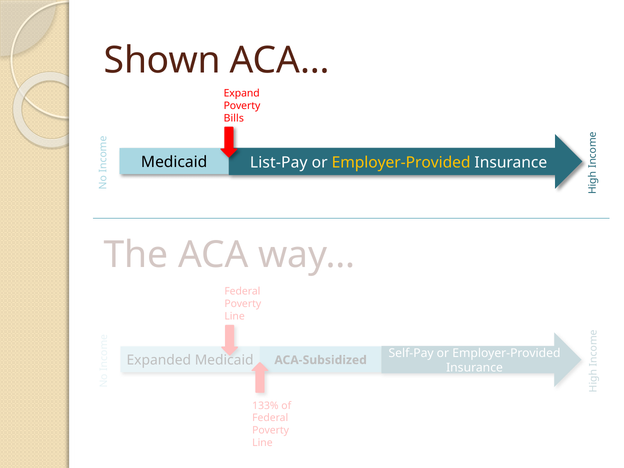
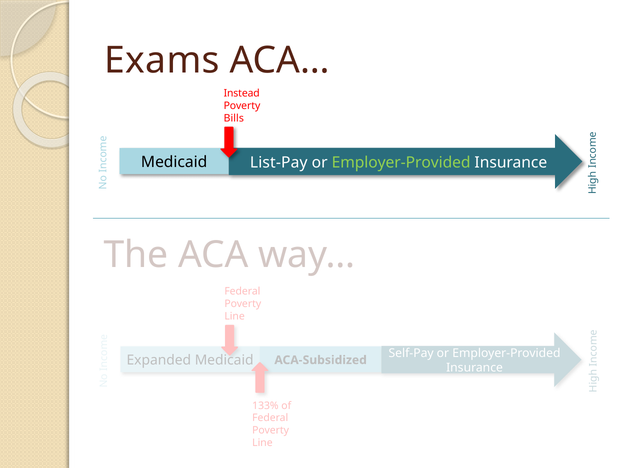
Shown: Shown -> Exams
Expand: Expand -> Instead
Employer-Provided at (401, 163) colour: yellow -> light green
